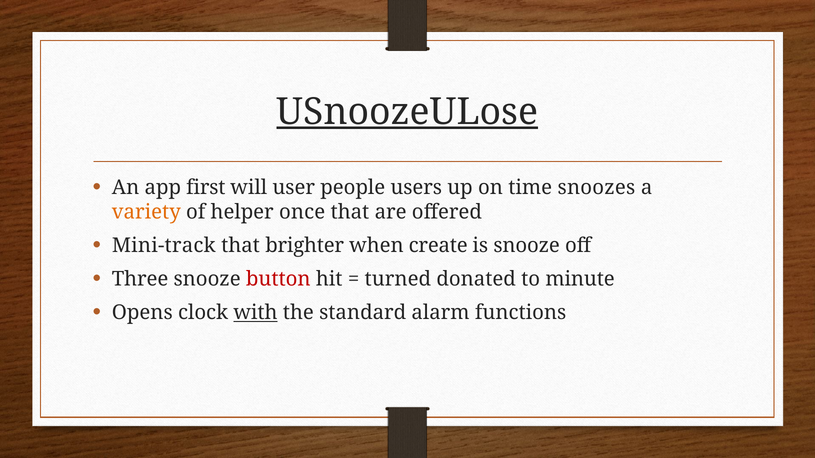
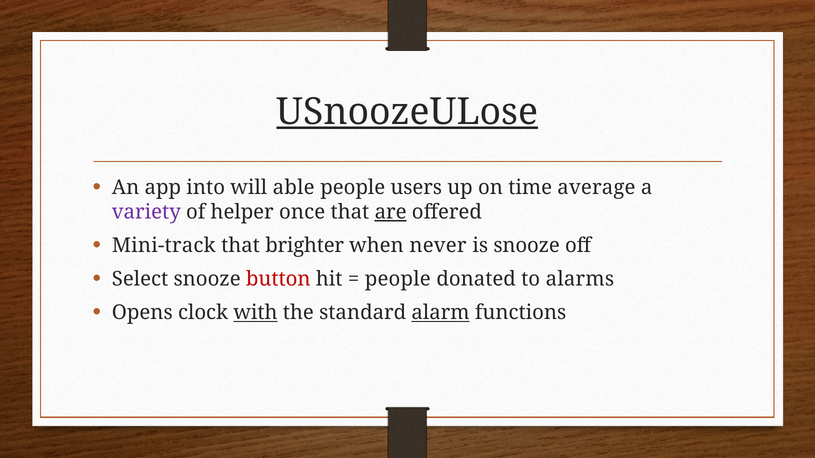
first: first -> into
user: user -> able
snoozes: snoozes -> average
variety colour: orange -> purple
are underline: none -> present
create: create -> never
Three: Three -> Select
turned at (398, 279): turned -> people
minute: minute -> alarms
alarm underline: none -> present
